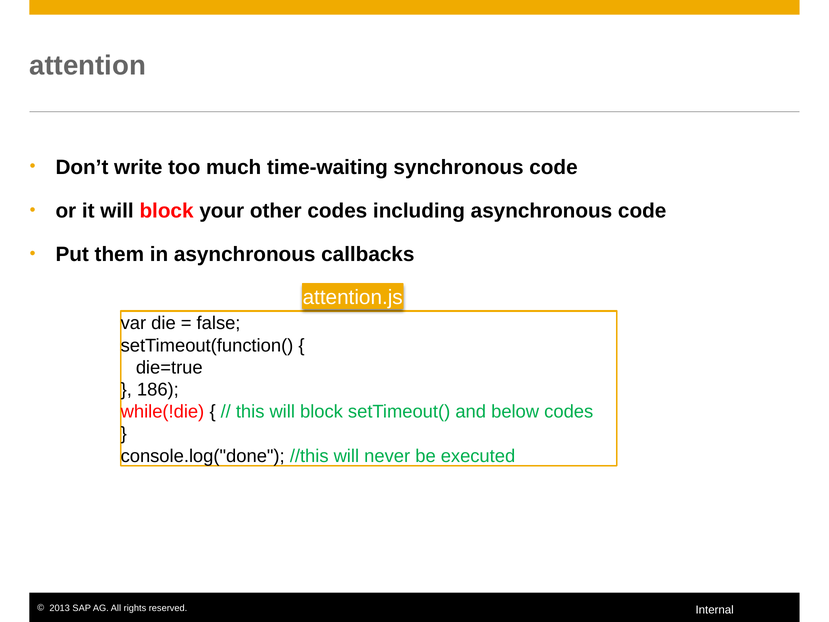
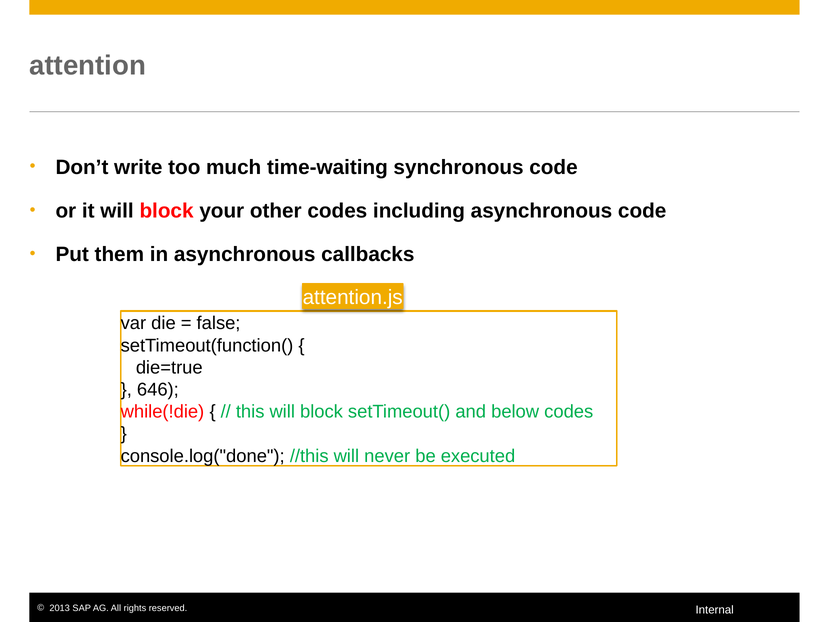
186: 186 -> 646
